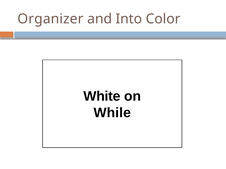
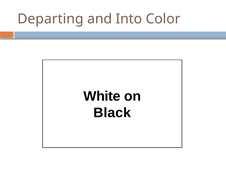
Organizer: Organizer -> Departing
While: While -> Black
